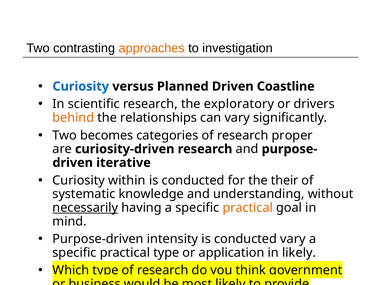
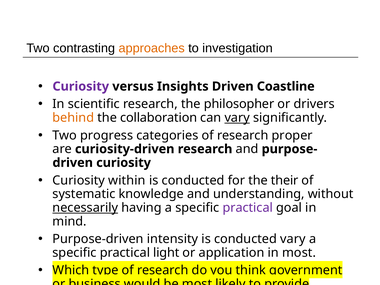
Curiosity at (81, 86) colour: blue -> purple
Planned: Planned -> Insights
exploratory: exploratory -> philosopher
relationships: relationships -> collaboration
vary at (237, 118) underline: none -> present
becomes: becomes -> progress
driven iterative: iterative -> curiosity
practical at (248, 208) colour: orange -> purple
practical type: type -> light
in likely: likely -> most
